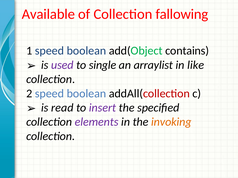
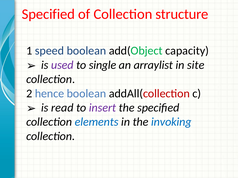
Available at (48, 14): Available -> Specified
fallowing: fallowing -> structure
contains: contains -> capacity
like: like -> site
2 speed: speed -> hence
elements colour: purple -> blue
invoking colour: orange -> blue
